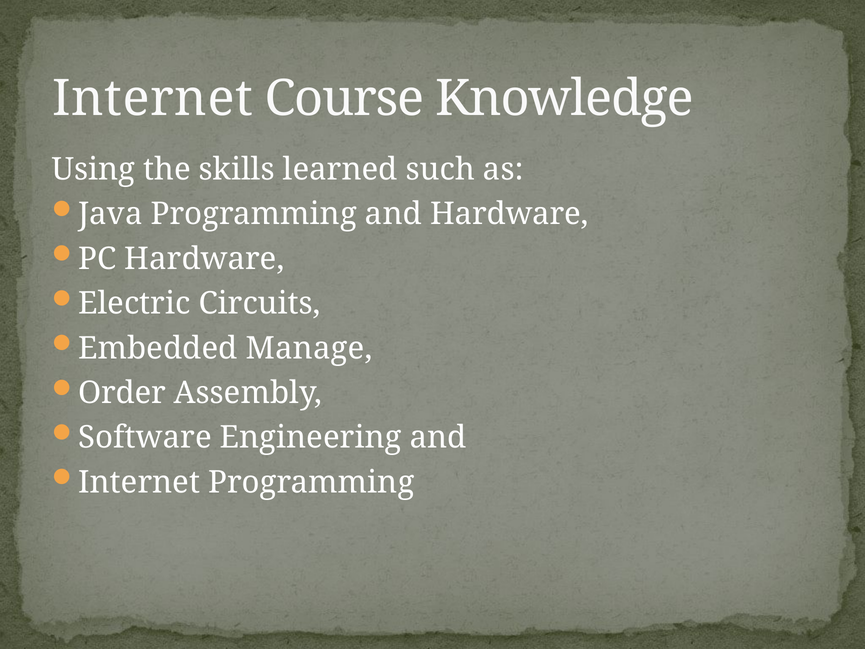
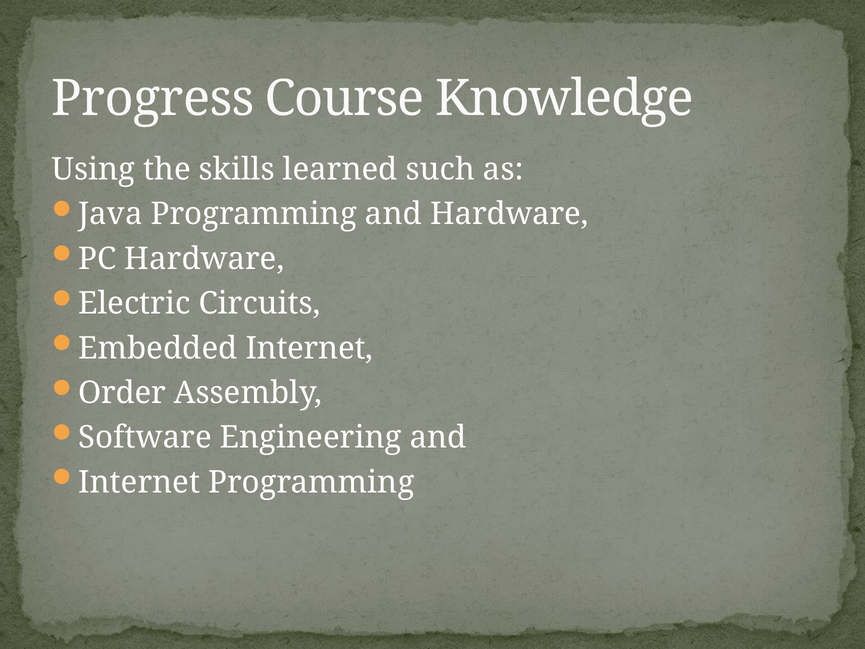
Internet at (153, 99): Internet -> Progress
Embedded Manage: Manage -> Internet
